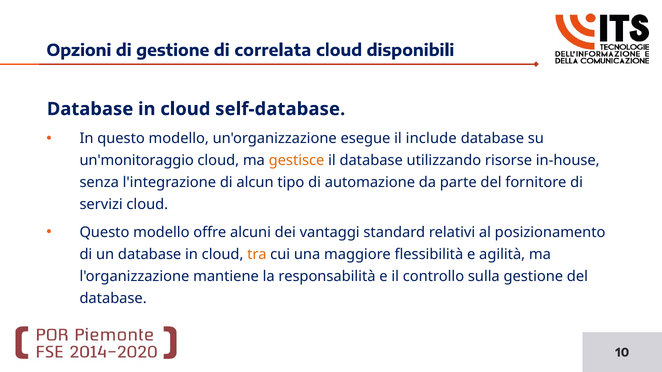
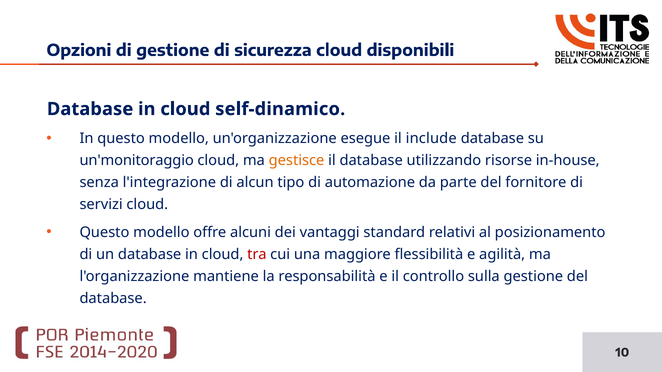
correlata: correlata -> sicurezza
self-database: self-database -> self-dinamico
tra colour: orange -> red
